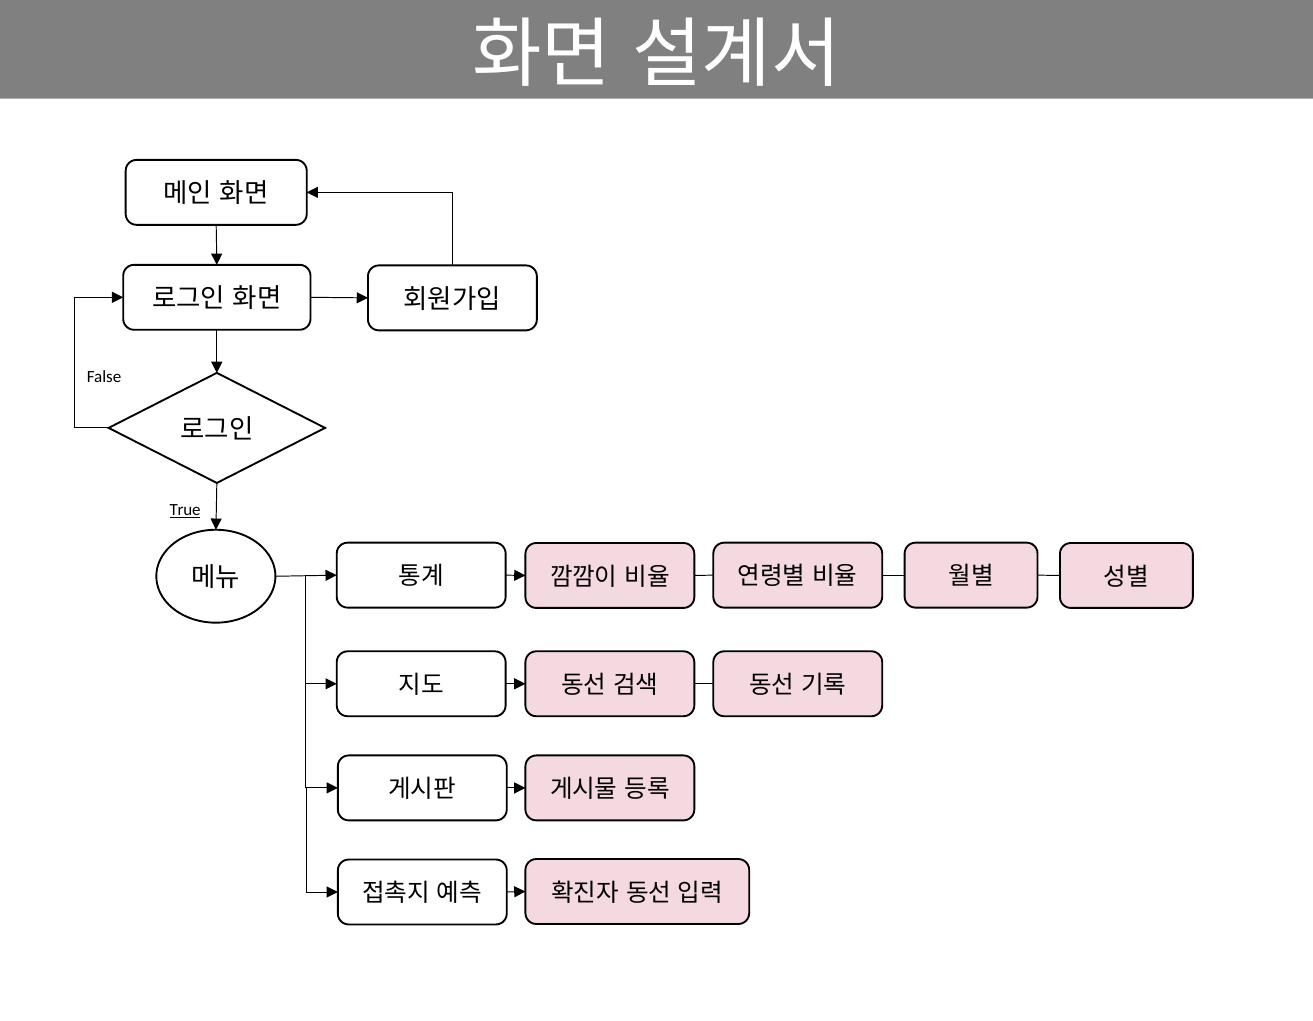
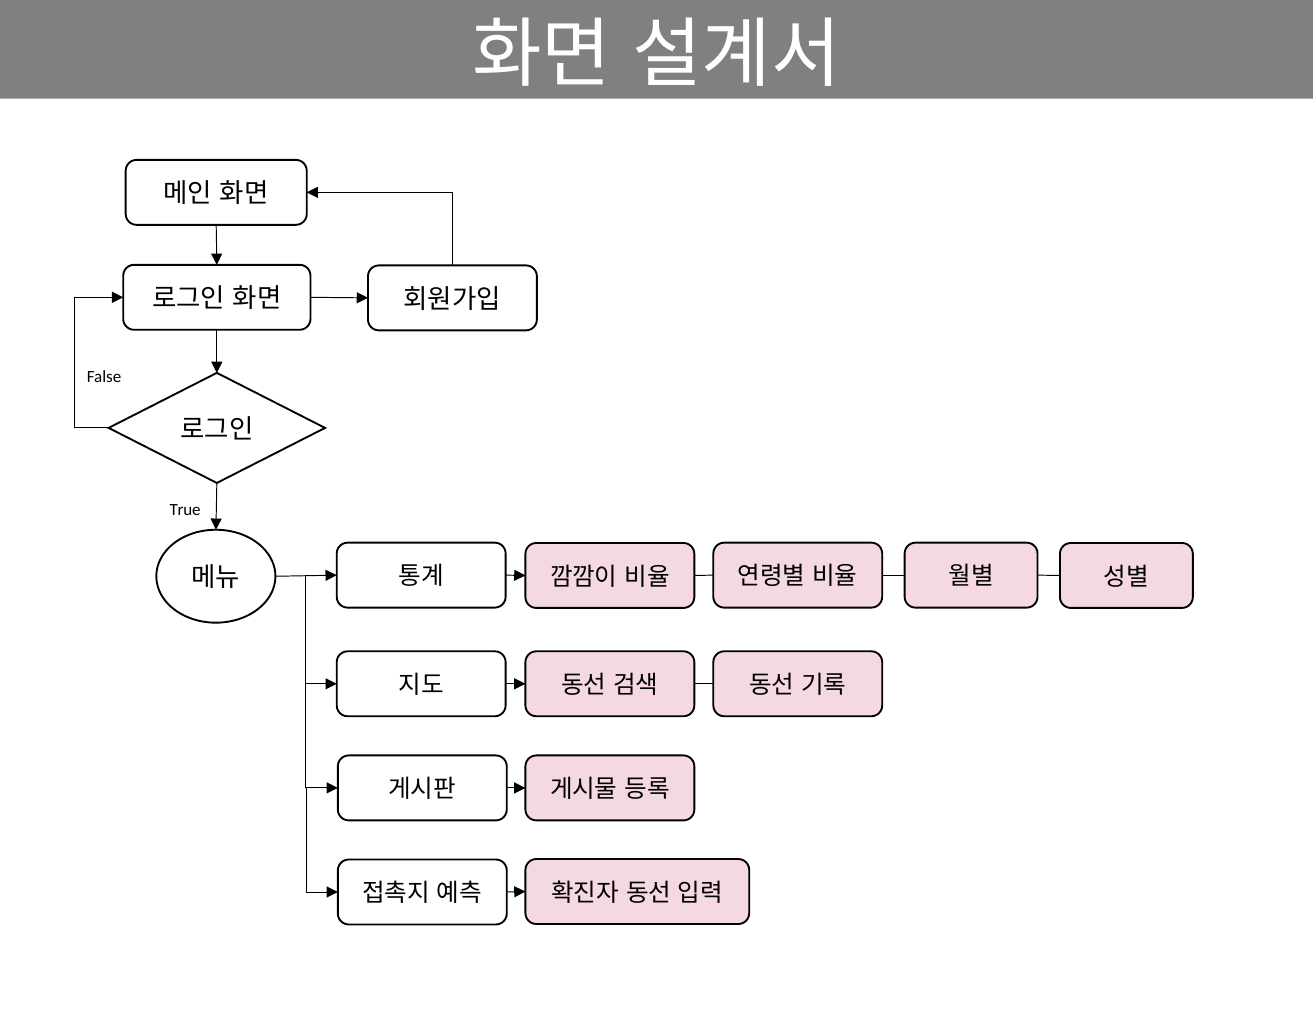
True underline: present -> none
